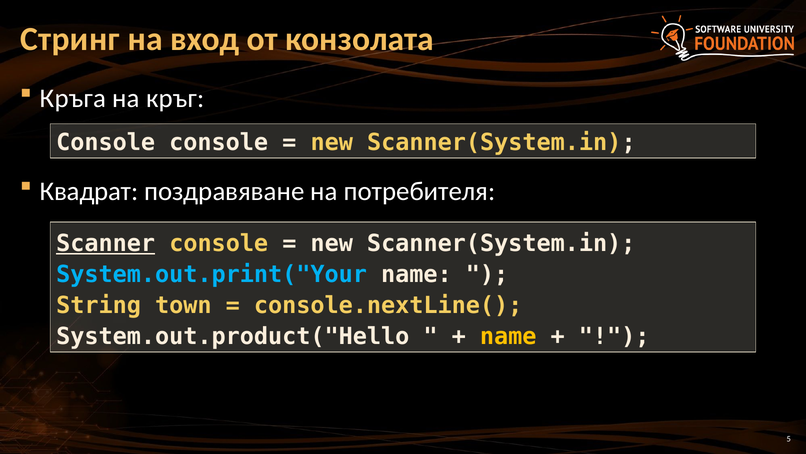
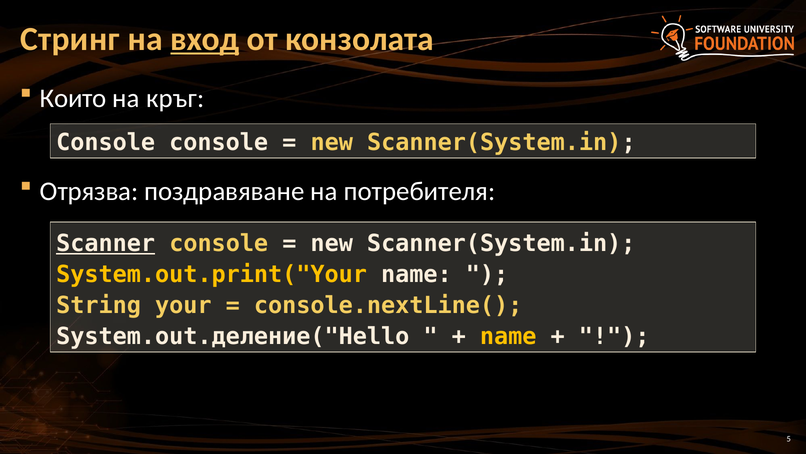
вход underline: none -> present
Кръга: Кръга -> Които
Квадрат: Квадрат -> Отрязва
System.out.print("Your colour: light blue -> yellow
town: town -> your
System.out.product("Hello: System.out.product("Hello -> System.out.деление("Hello
